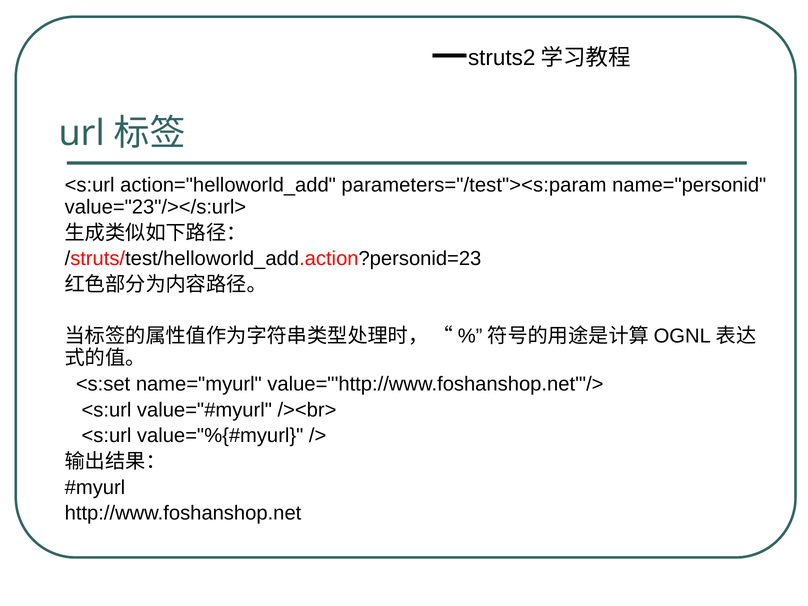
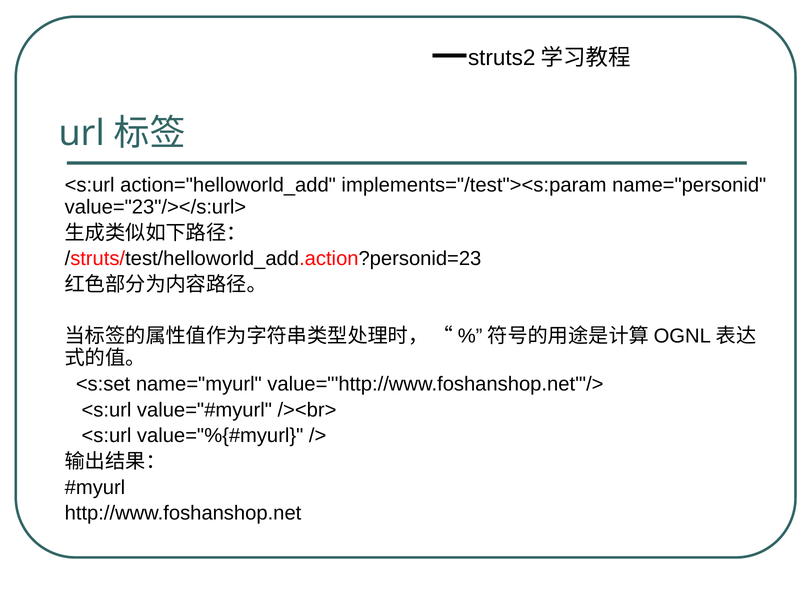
parameters="/test"><s:param: parameters="/test"><s:param -> implements="/test"><s:param
